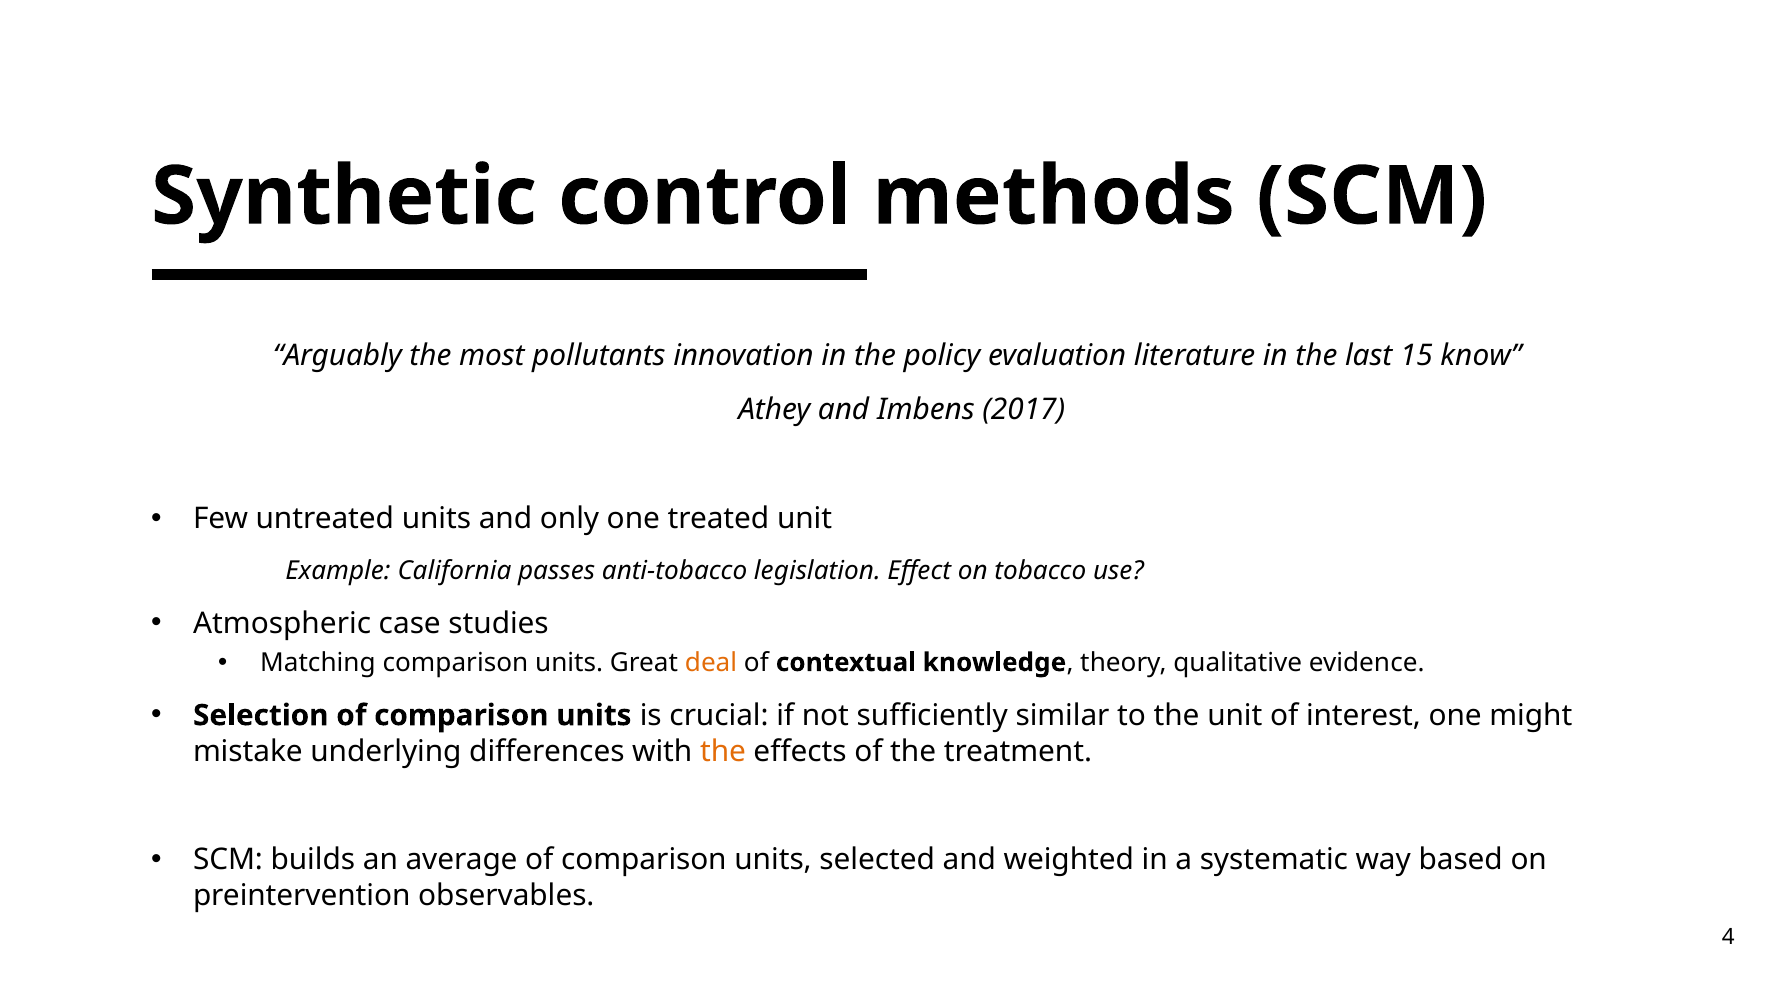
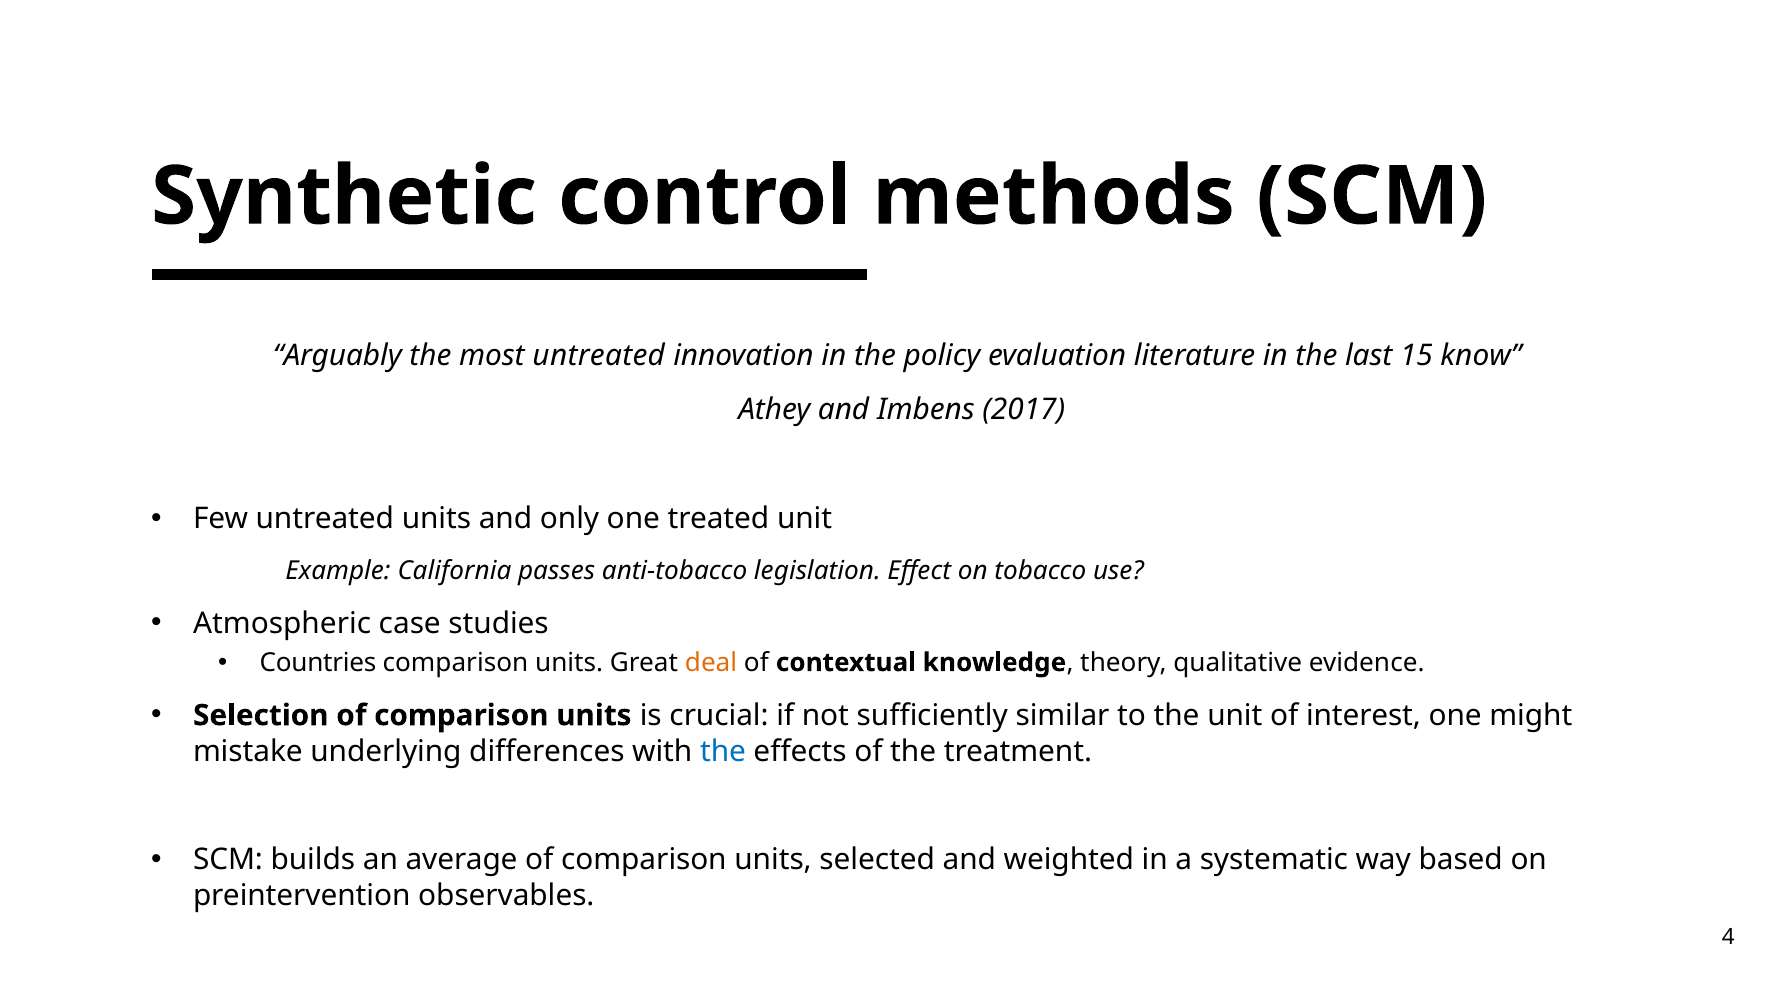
most pollutants: pollutants -> untreated
Matching: Matching -> Countries
the at (723, 751) colour: orange -> blue
